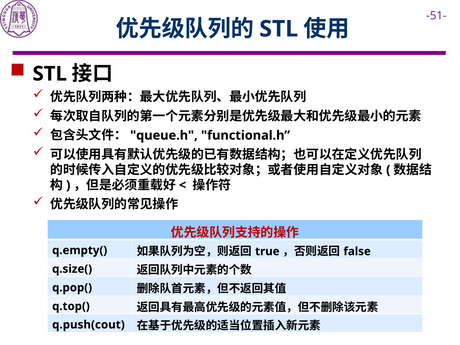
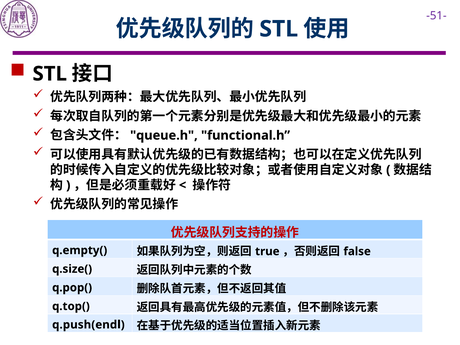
q.push(cout: q.push(cout -> q.push(endl
